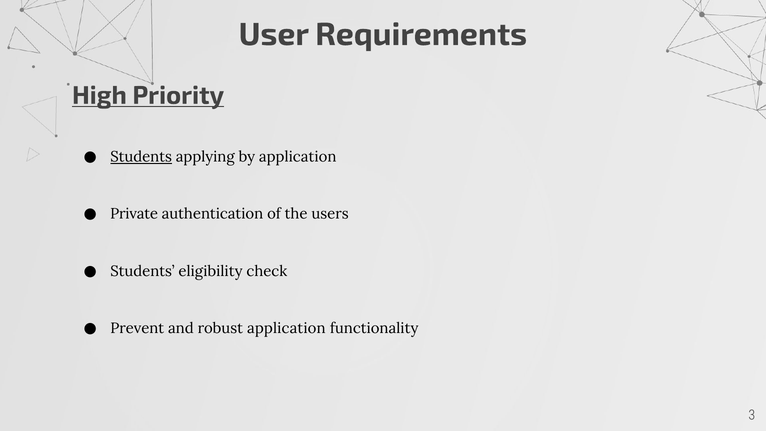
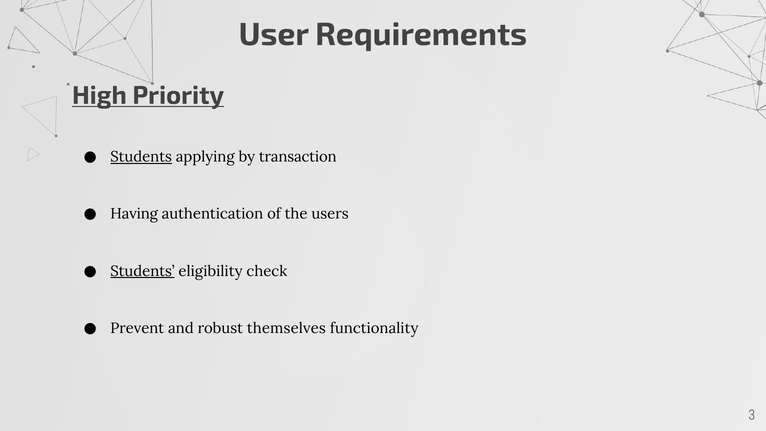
by application: application -> transaction
Private: Private -> Having
Students at (142, 271) underline: none -> present
robust application: application -> themselves
